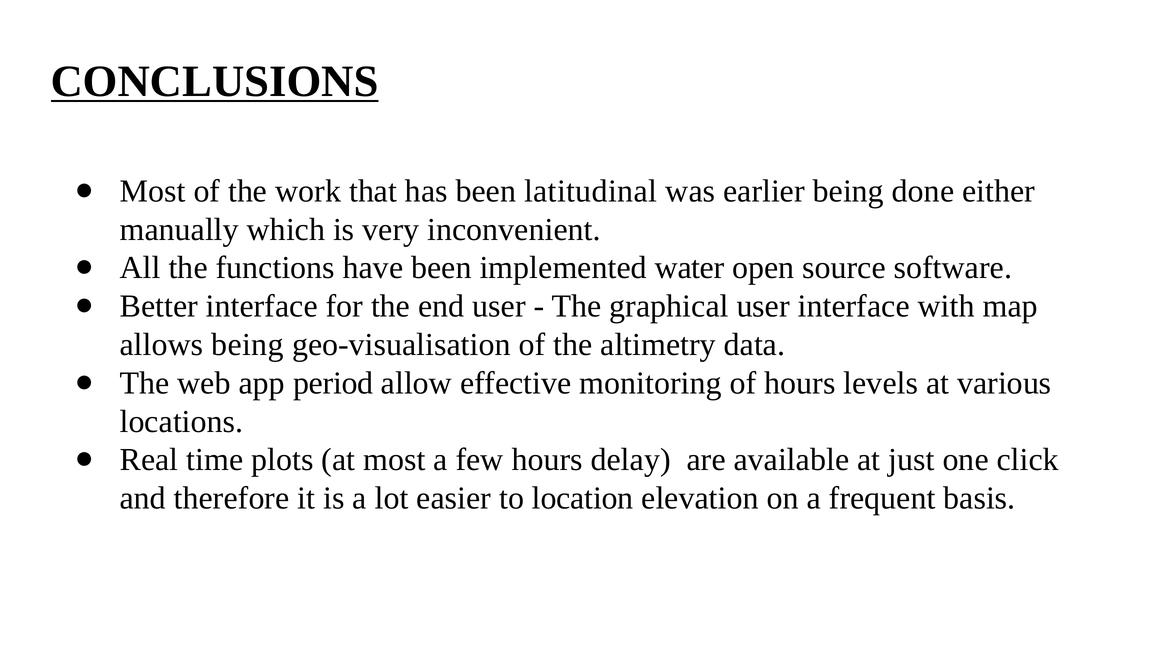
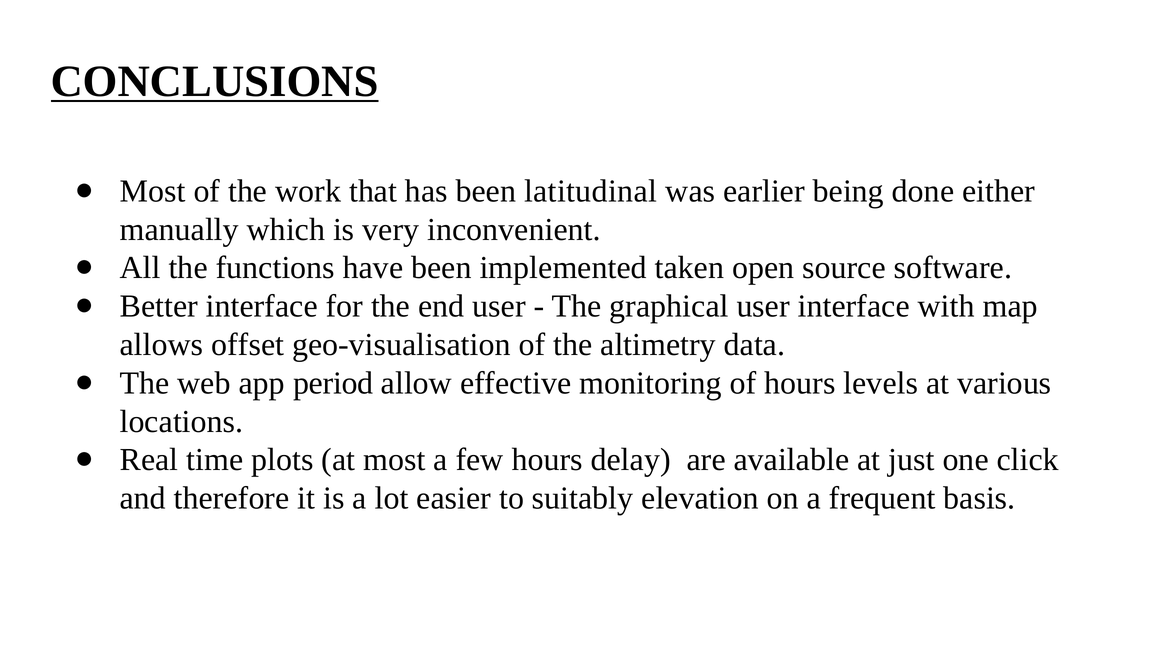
water: water -> taken
allows being: being -> offset
location: location -> suitably
